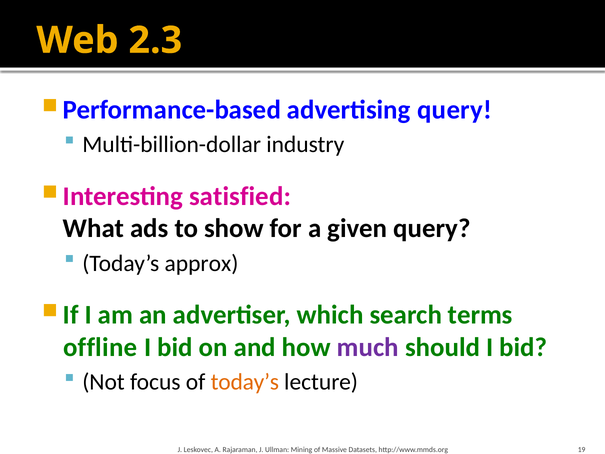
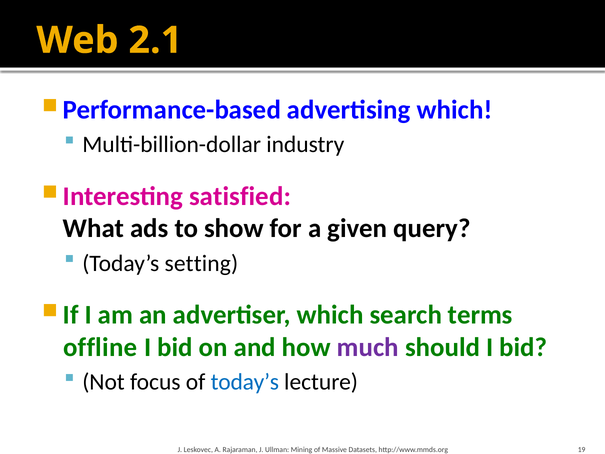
2.3: 2.3 -> 2.1
advertising query: query -> which
approx: approx -> setting
today’s at (245, 382) colour: orange -> blue
